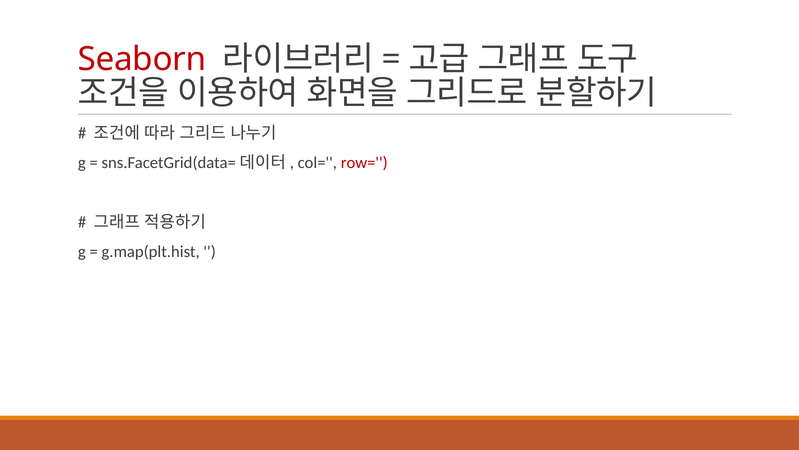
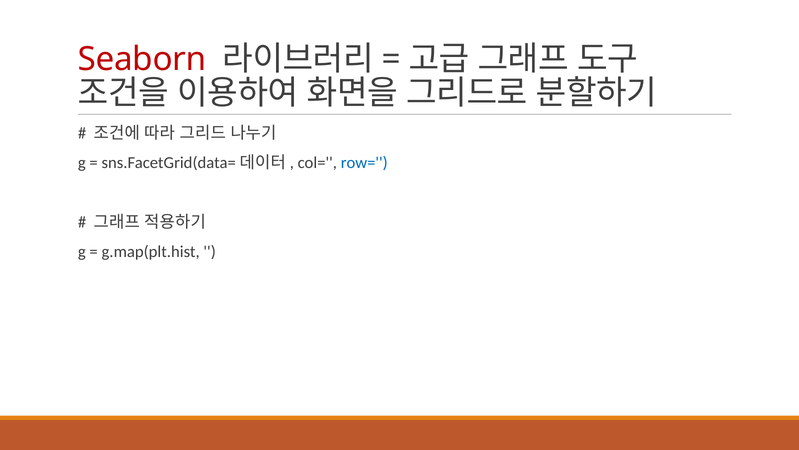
row= colour: red -> blue
